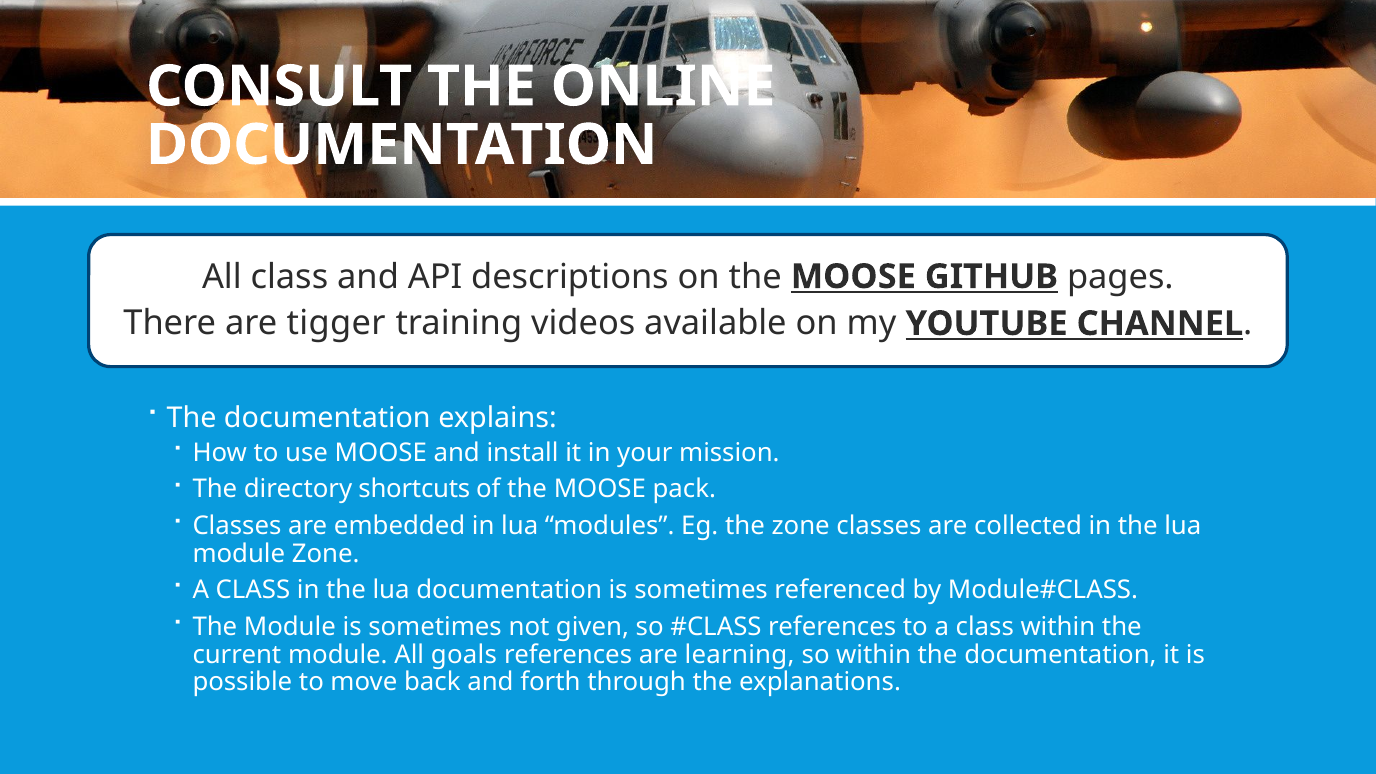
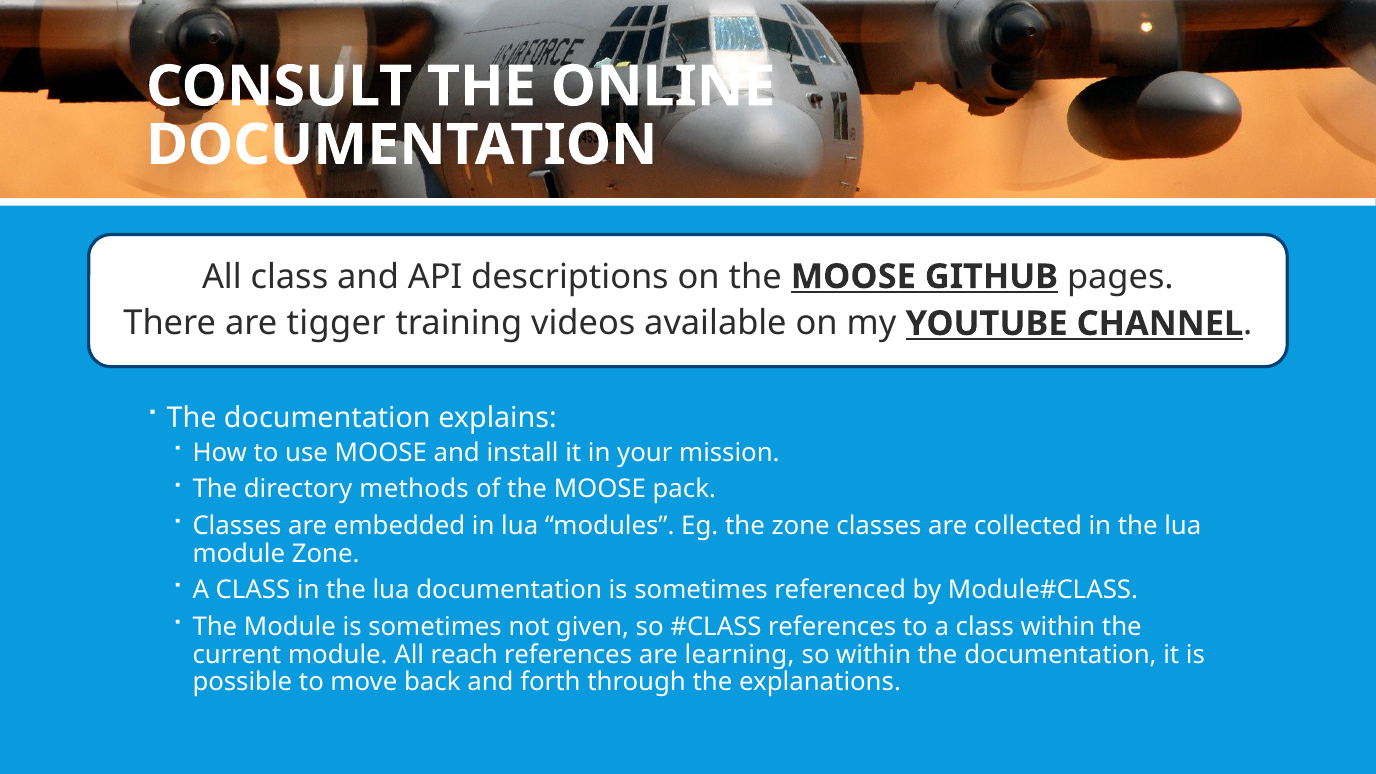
shortcuts: shortcuts -> methods
goals: goals -> reach
